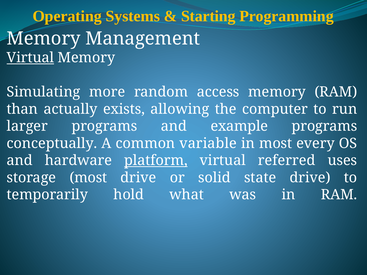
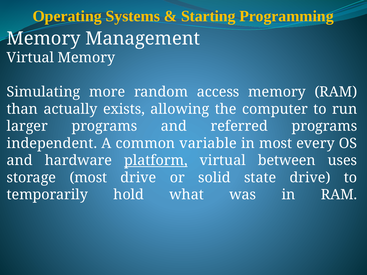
Virtual at (30, 58) underline: present -> none
example: example -> referred
conceptually: conceptually -> independent
referred: referred -> between
